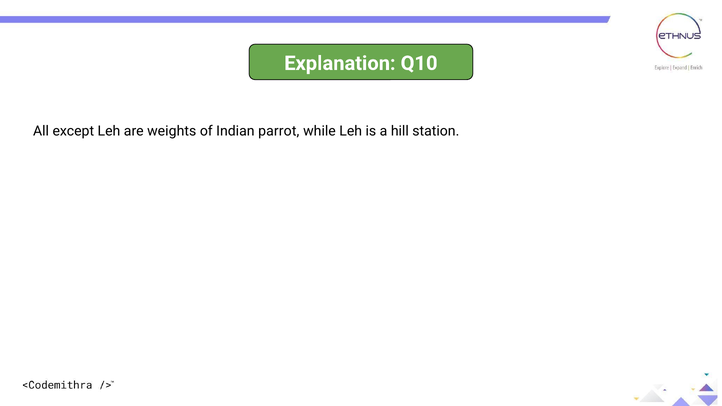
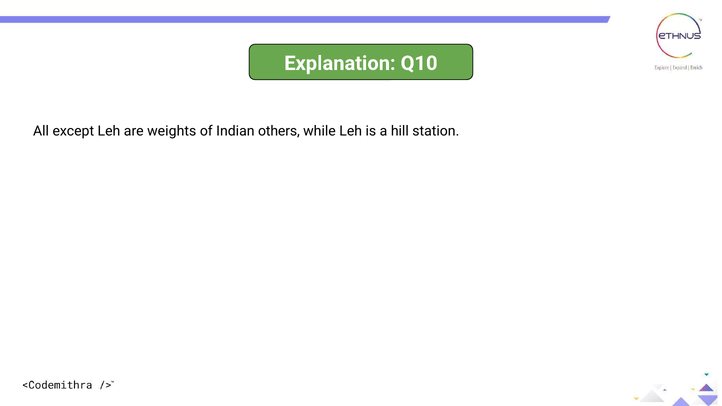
parrot: parrot -> others
